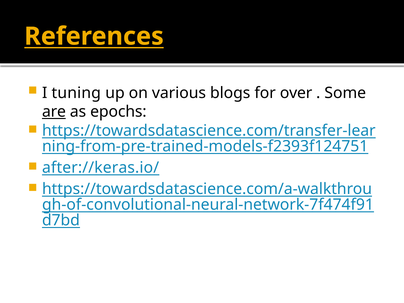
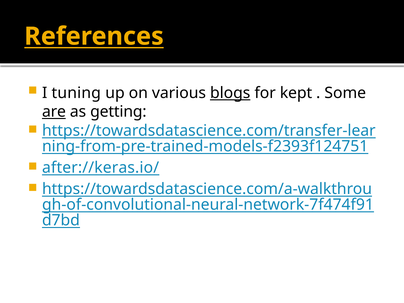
blogs underline: none -> present
over: over -> kept
epochs: epochs -> getting
